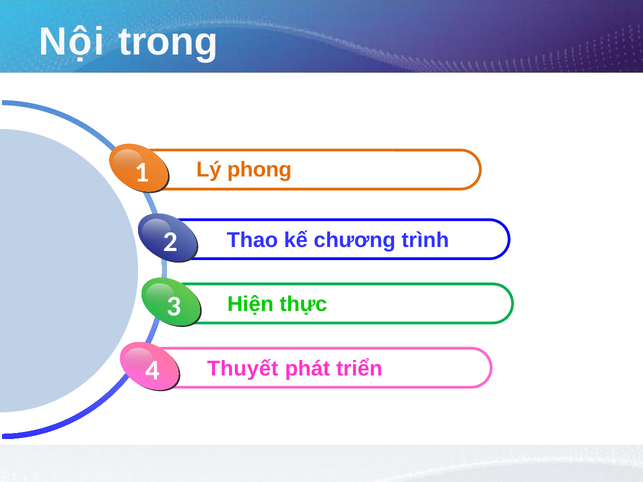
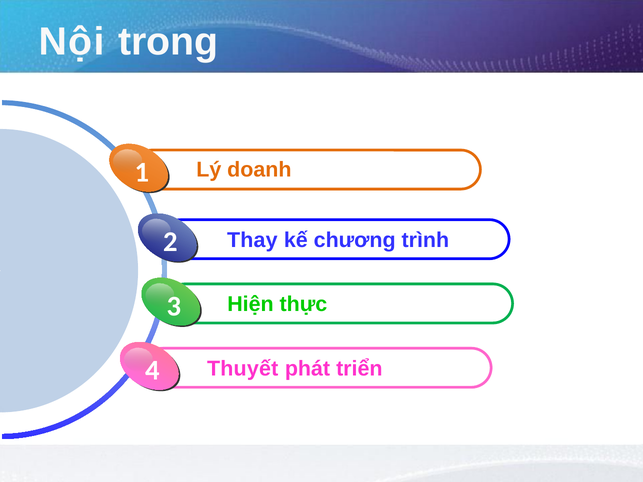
phong: phong -> doanh
Thao: Thao -> Thay
